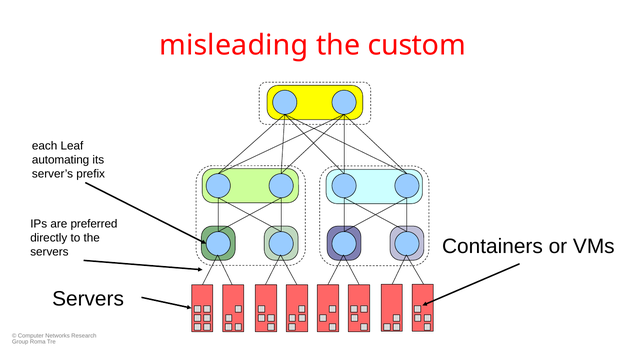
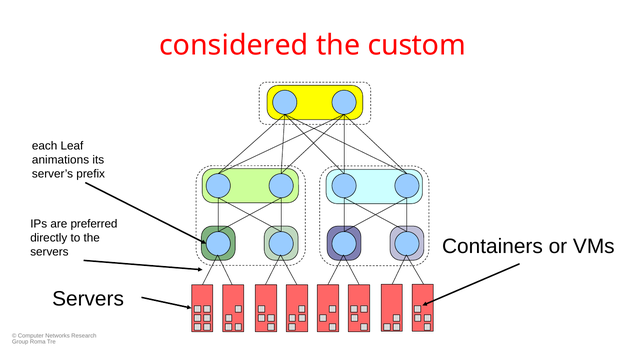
misleading: misleading -> considered
automating: automating -> animations
